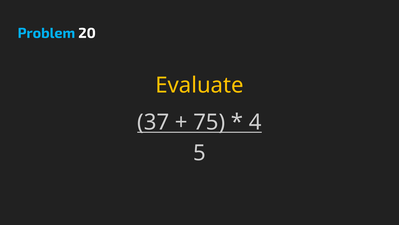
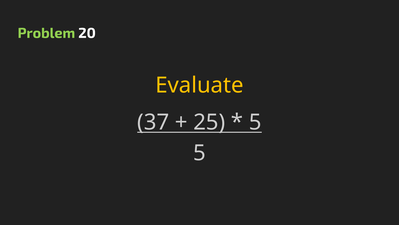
Problem colour: light blue -> light green
75: 75 -> 25
4 at (255, 122): 4 -> 5
